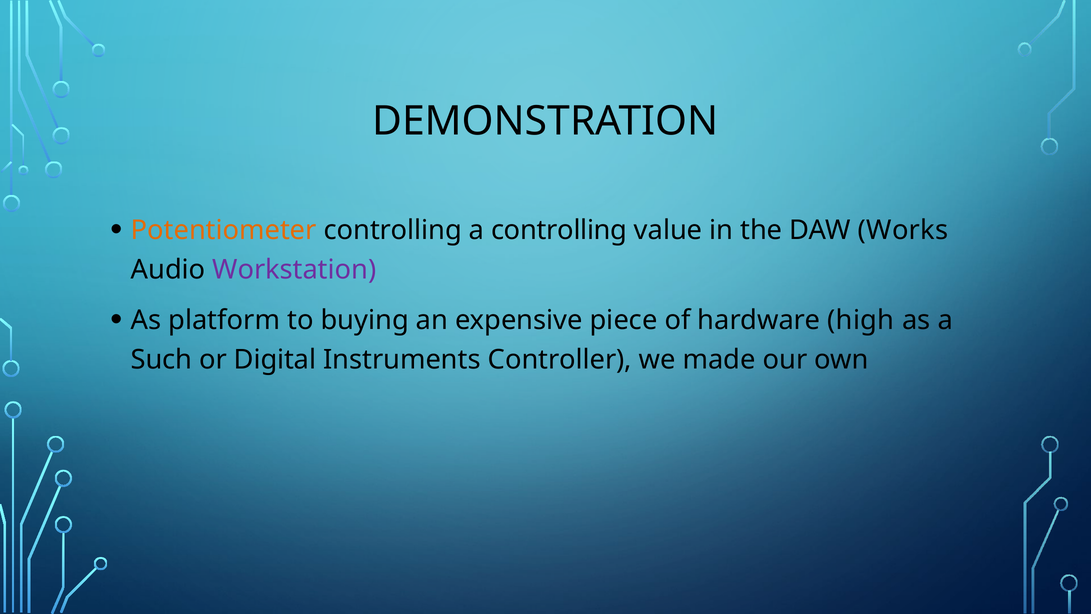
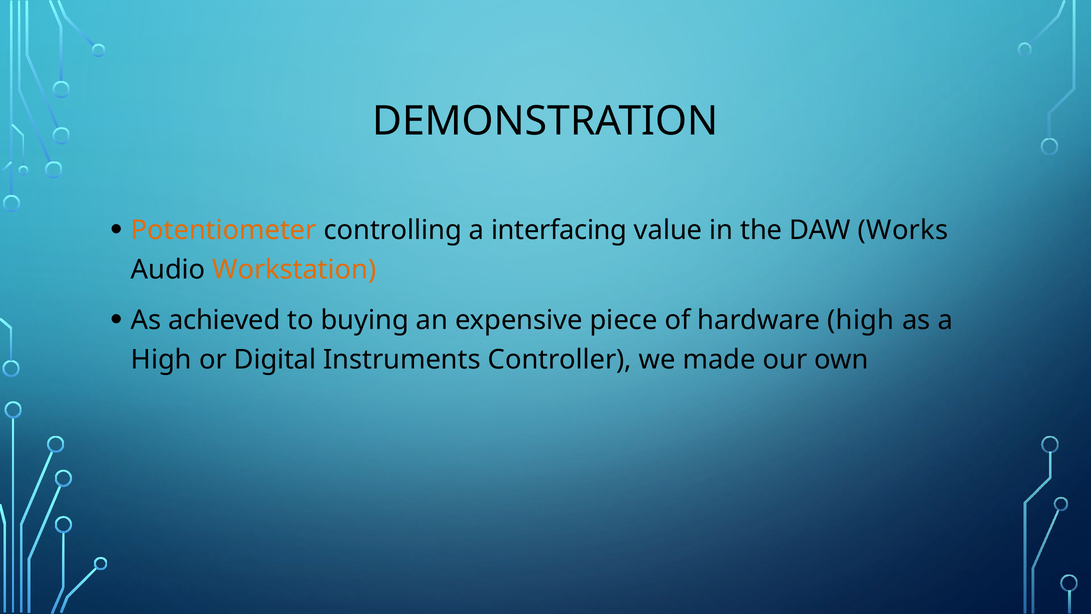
a controlling: controlling -> interfacing
Workstation colour: purple -> orange
platform: platform -> achieved
Such at (161, 359): Such -> High
